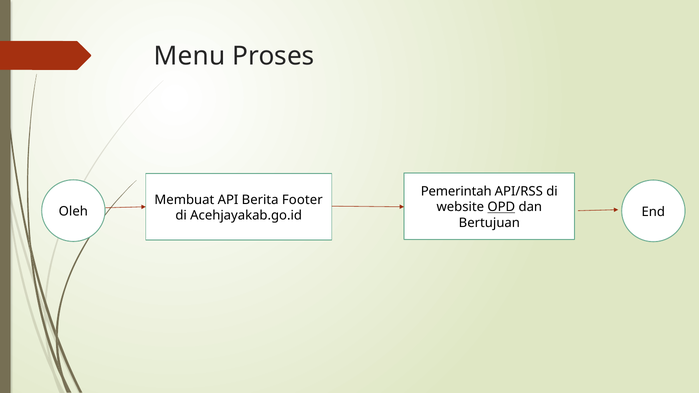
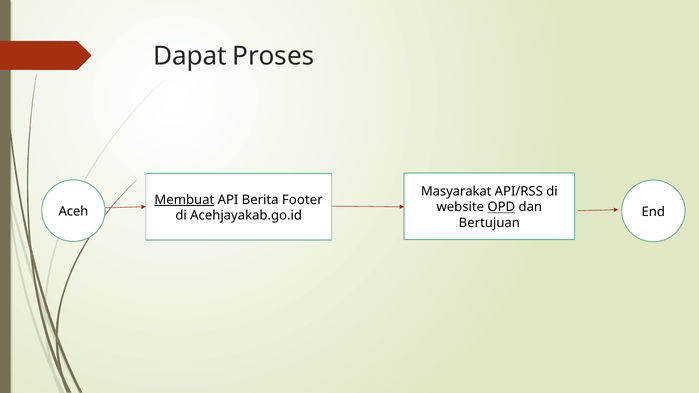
Menu: Menu -> Dapat
Pemerintah: Pemerintah -> Masyarakat
Membuat underline: none -> present
Oleh: Oleh -> Aceh
